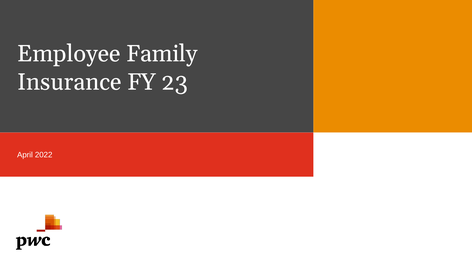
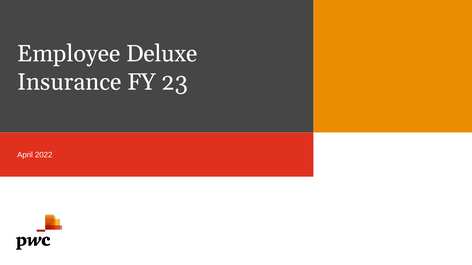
Family: Family -> Deluxe
